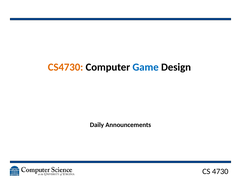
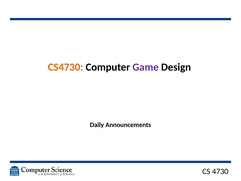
Game colour: blue -> purple
